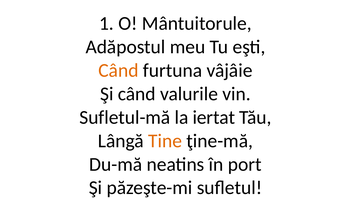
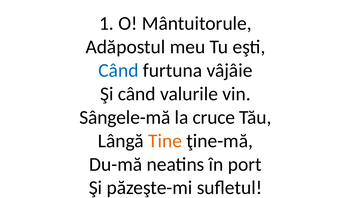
Când at (118, 70) colour: orange -> blue
Sufletul-mă: Sufletul-mă -> Sângele-mă
iertat: iertat -> cruce
